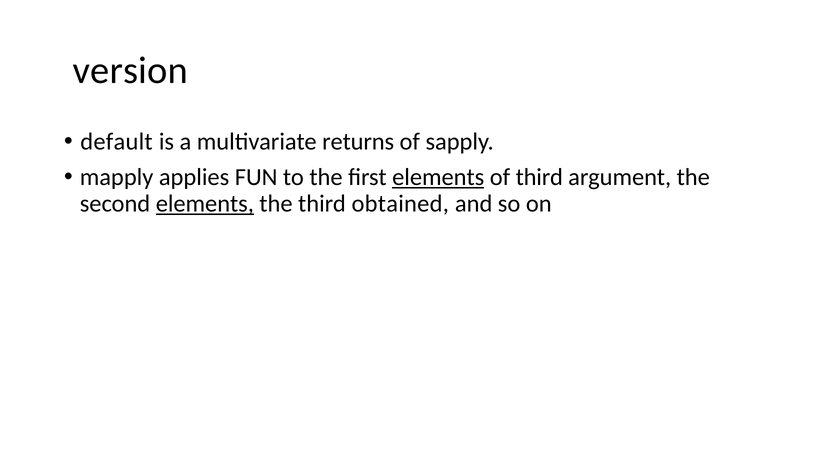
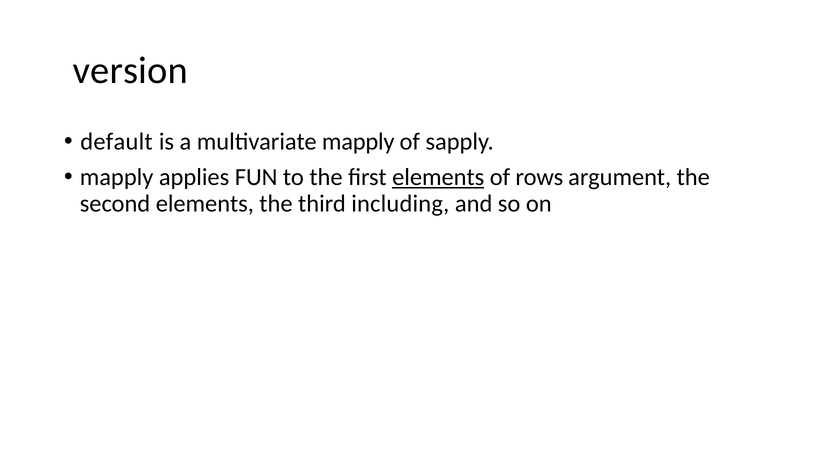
multivariate returns: returns -> mapply
of third: third -> rows
elements at (205, 204) underline: present -> none
obtained: obtained -> including
